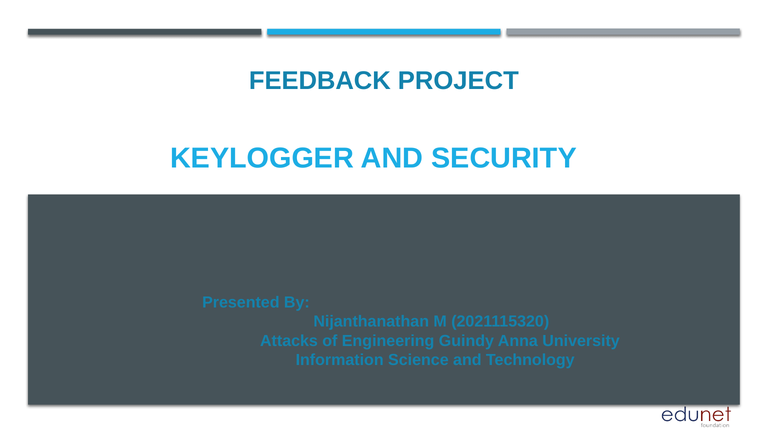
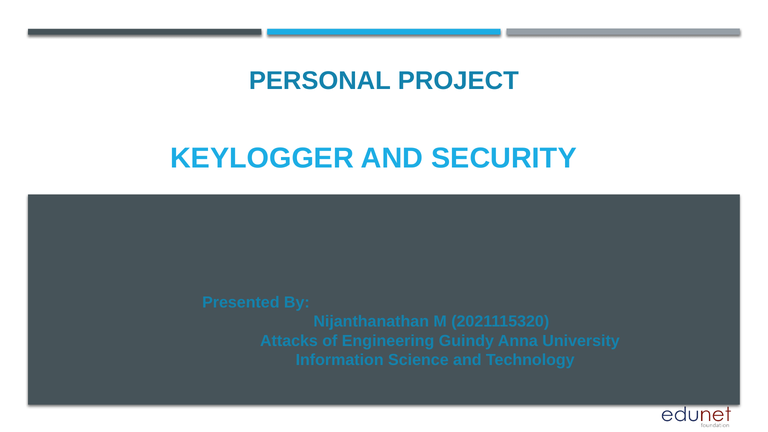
FEEDBACK: FEEDBACK -> PERSONAL
